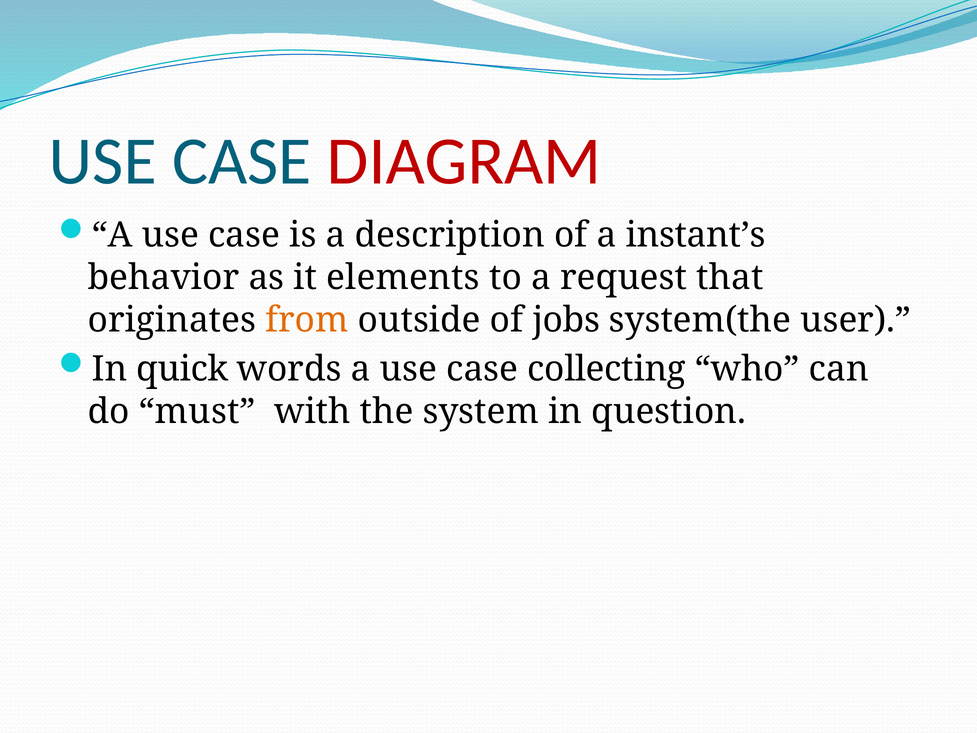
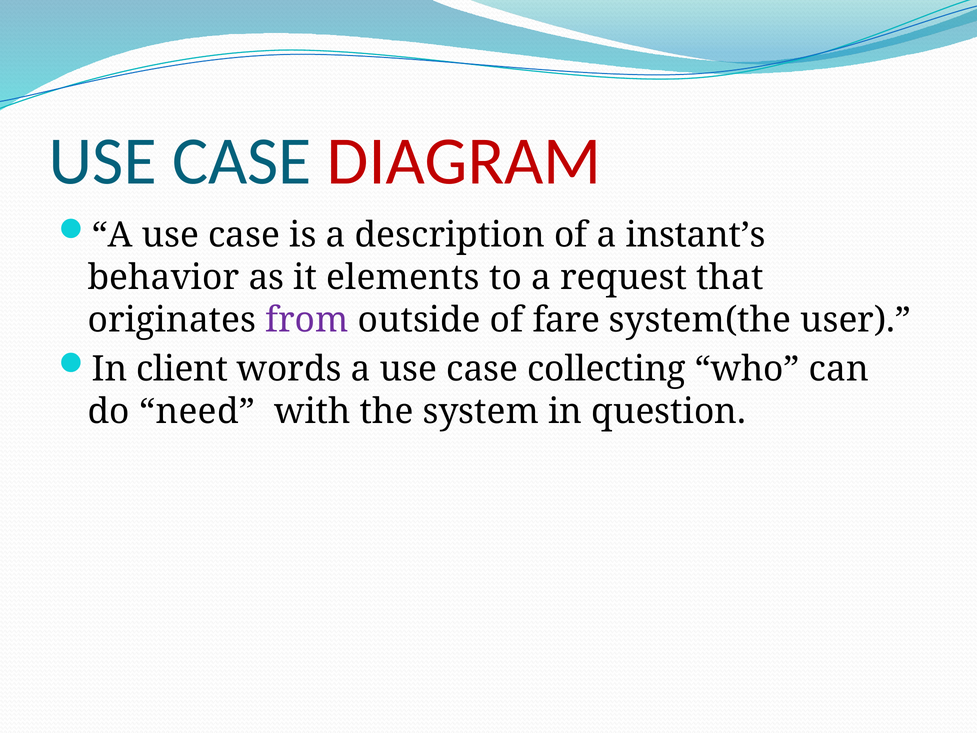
from colour: orange -> purple
jobs: jobs -> fare
quick: quick -> client
must: must -> need
